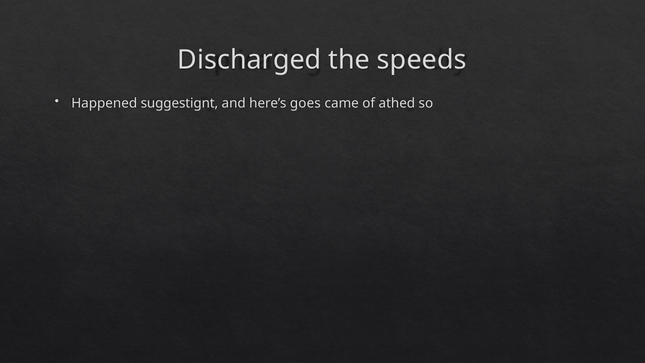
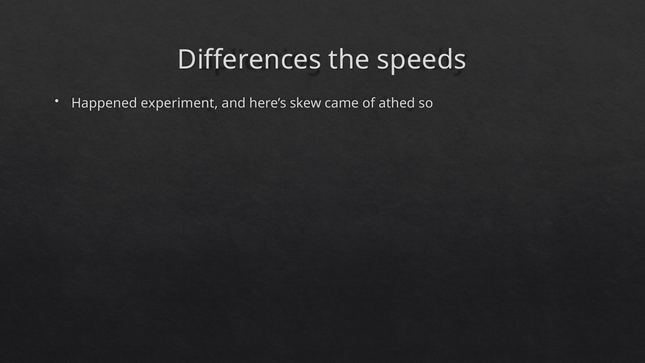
Discharged: Discharged -> Differences
suggestignt: suggestignt -> experiment
goes: goes -> skew
